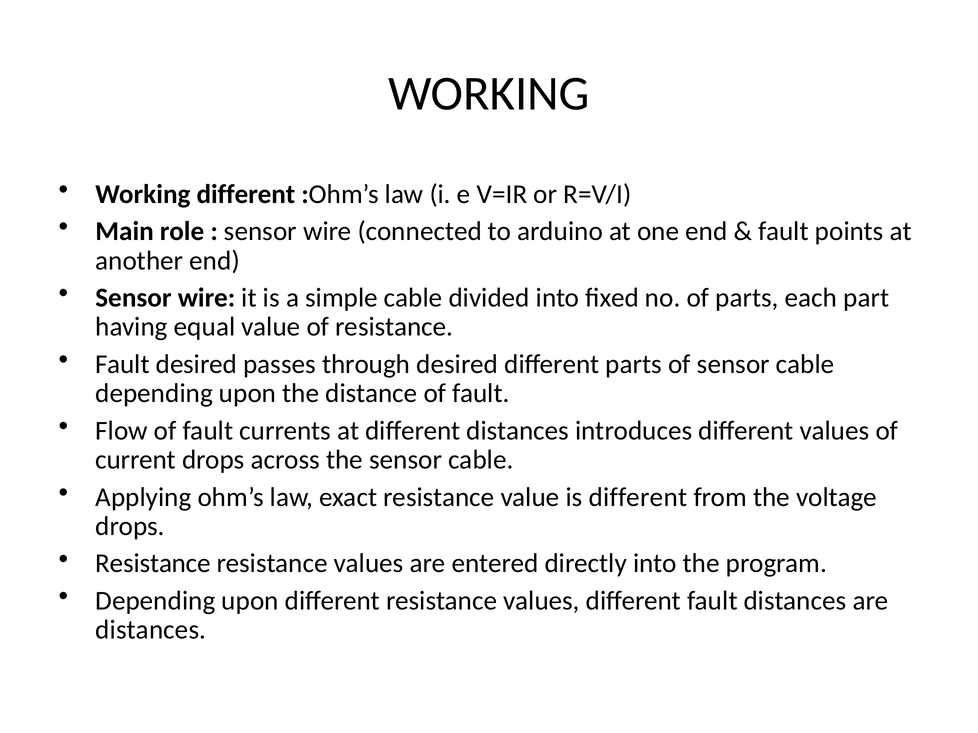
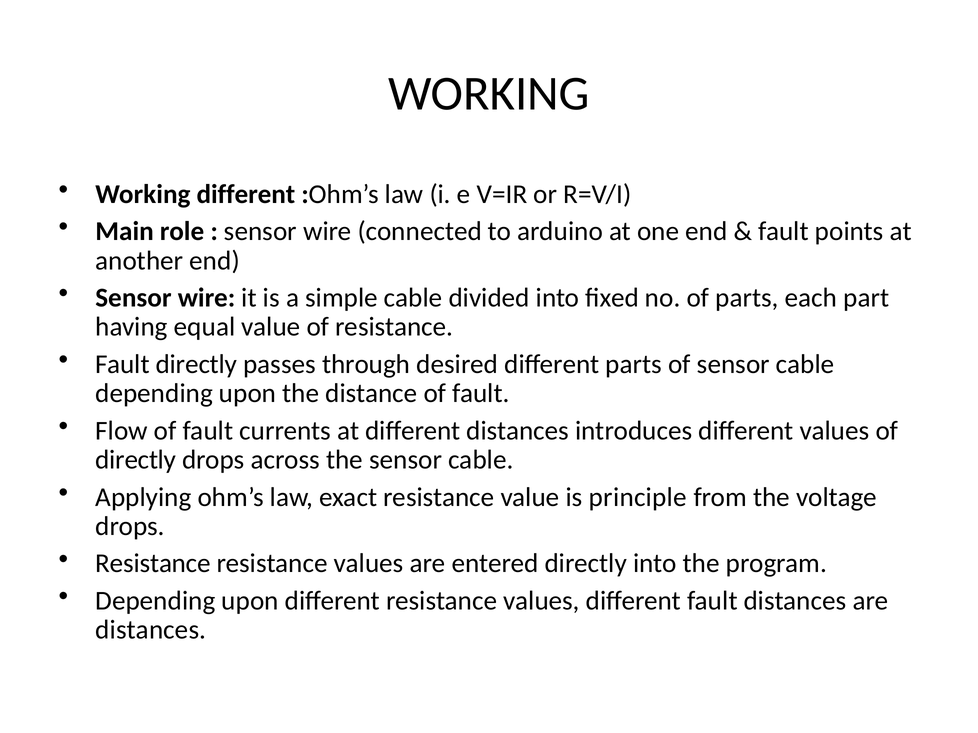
Fault desired: desired -> directly
current at (136, 460): current -> directly
is different: different -> principle
